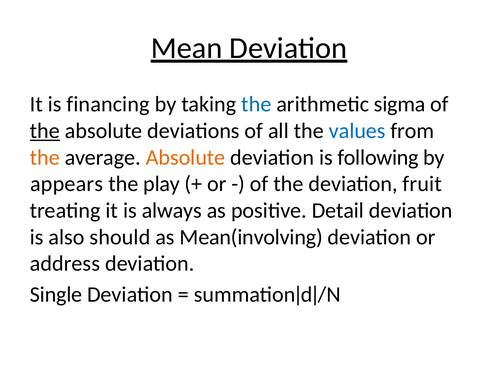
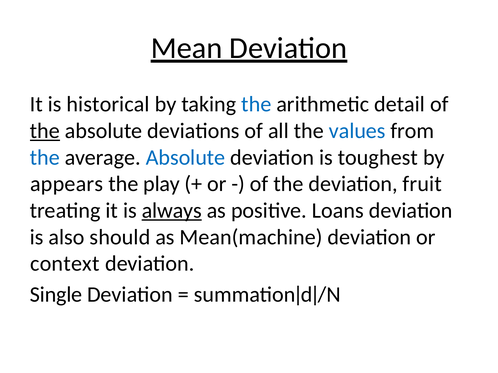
financing: financing -> historical
sigma: sigma -> detail
the at (45, 158) colour: orange -> blue
Absolute at (186, 158) colour: orange -> blue
following: following -> toughest
always underline: none -> present
Detail: Detail -> Loans
Mean(involving: Mean(involving -> Mean(machine
address: address -> context
